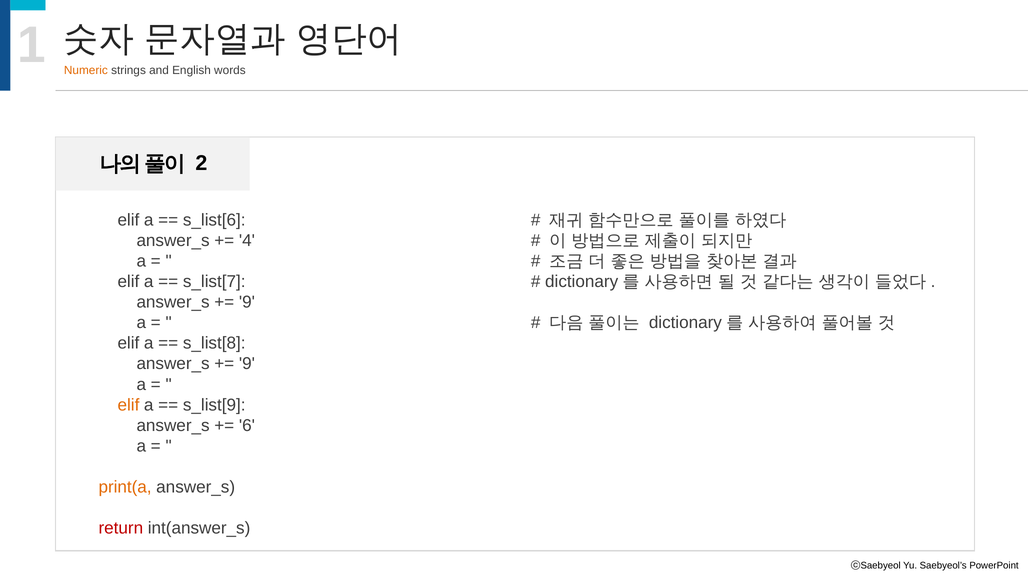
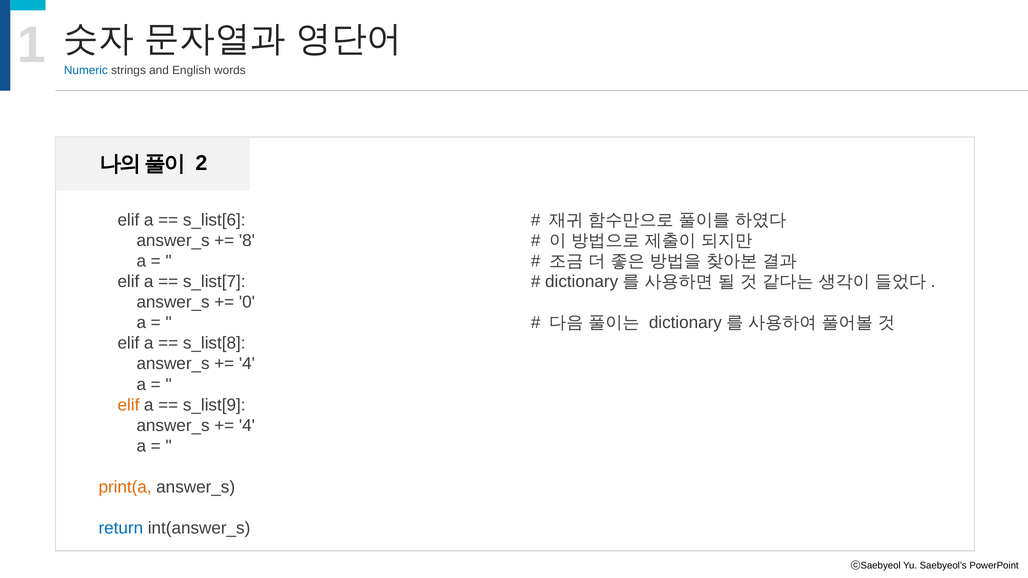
Numeric colour: orange -> blue
4: 4 -> 8
9 at (247, 302): 9 -> 0
9 at (247, 364): 9 -> 4
6 at (247, 426): 6 -> 4
return colour: red -> blue
